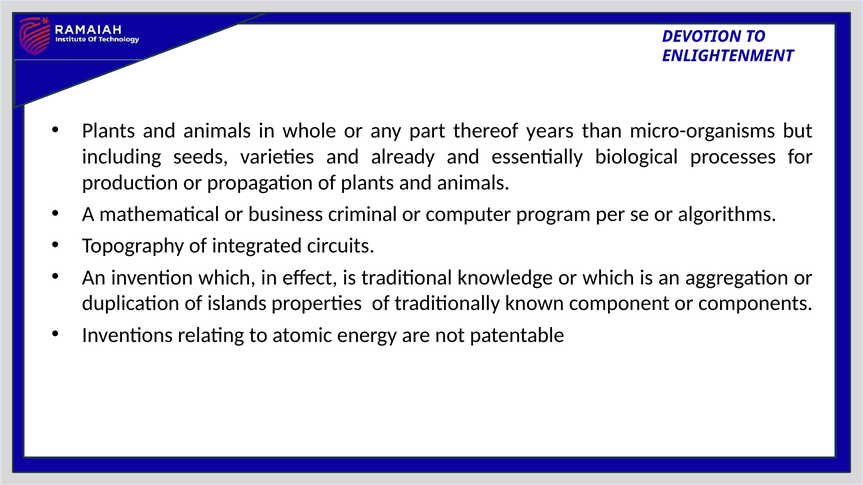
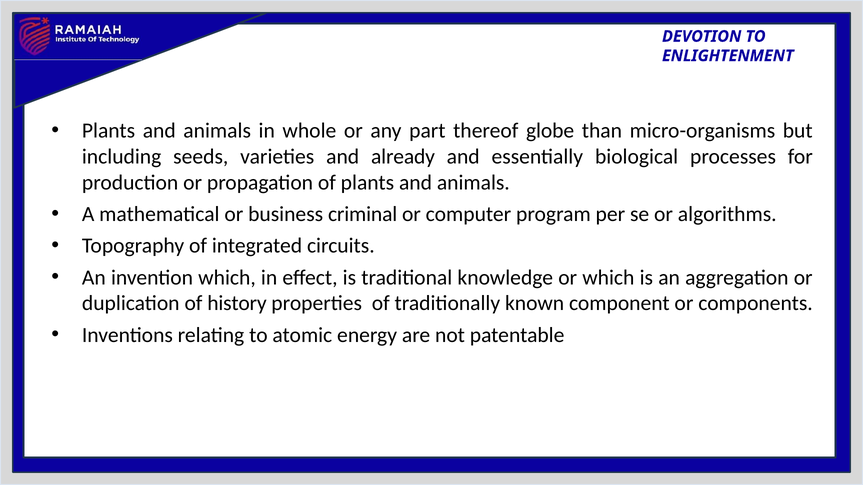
years: years -> globe
islands: islands -> history
